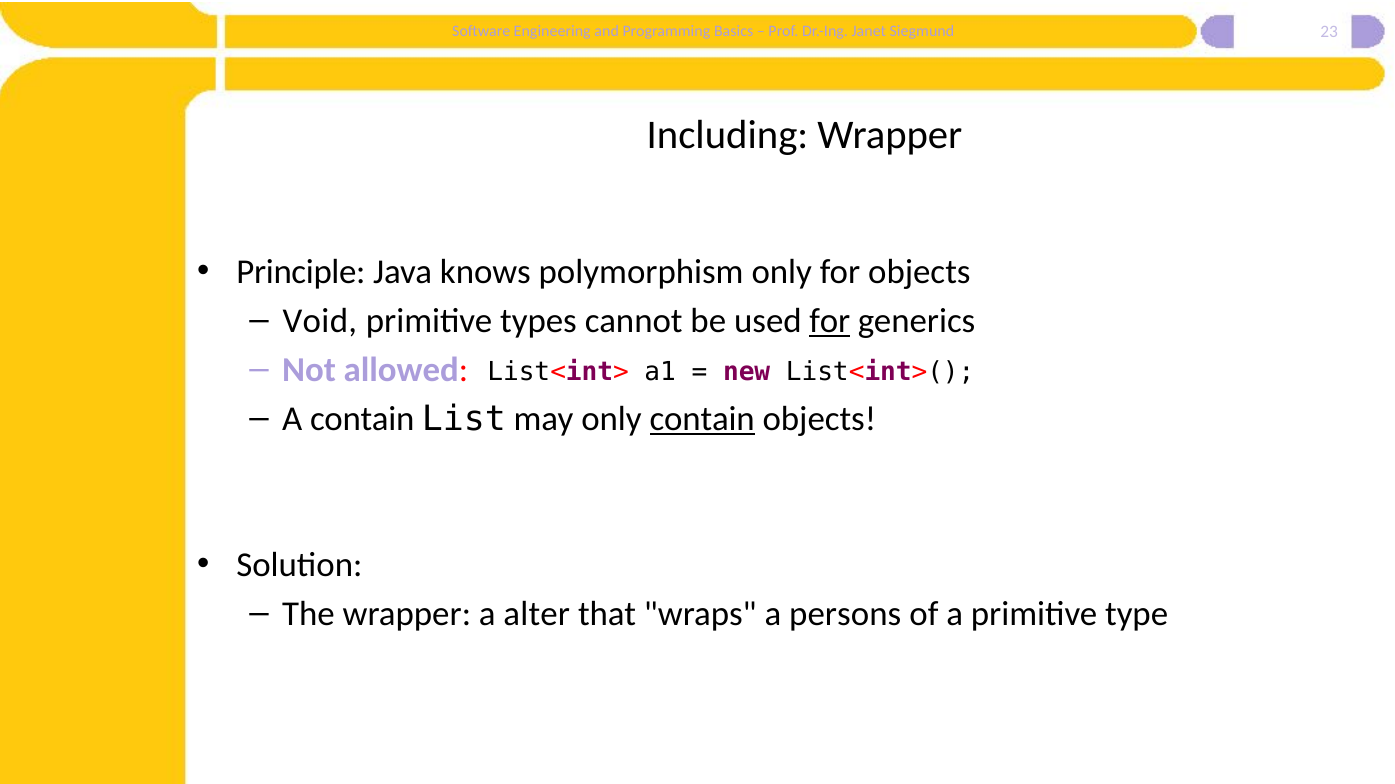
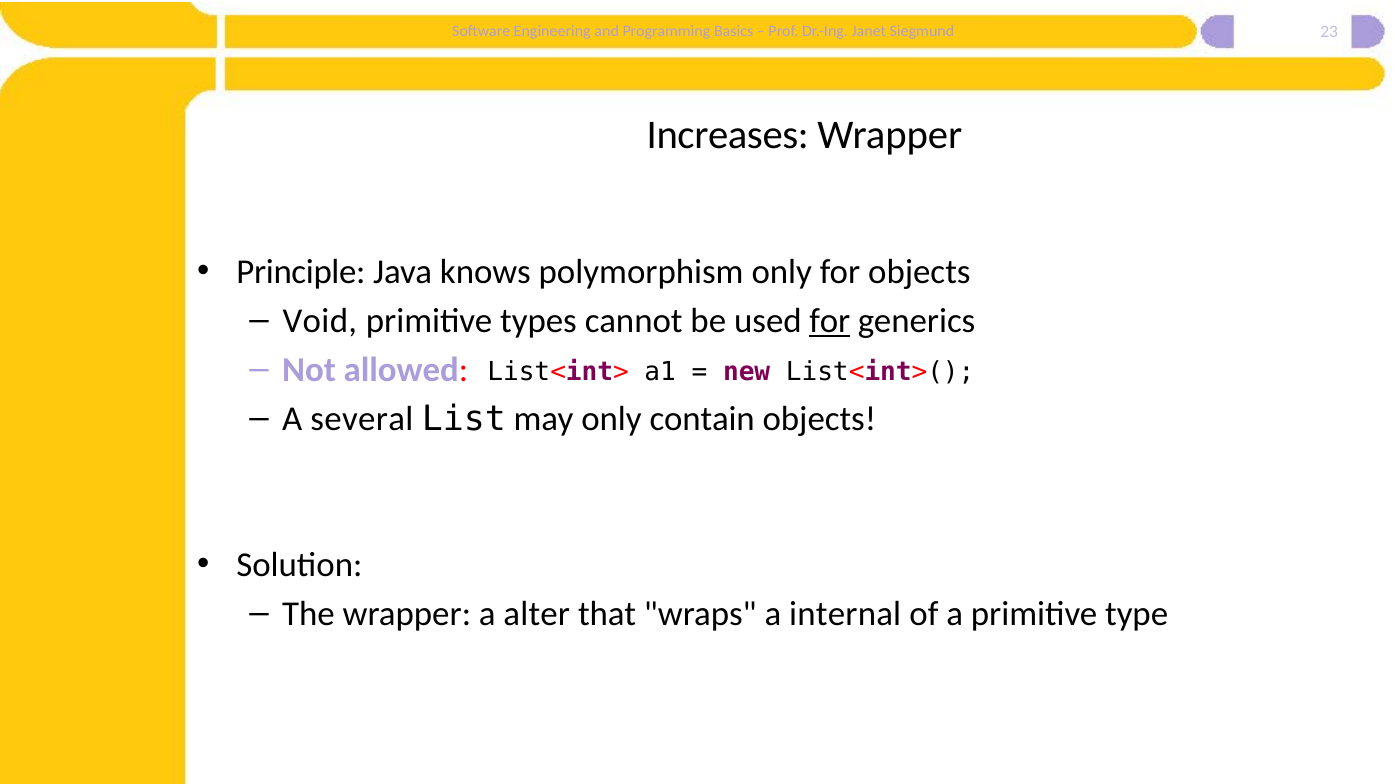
Including: Including -> Increases
A contain: contain -> several
contain at (702, 419) underline: present -> none
persons: persons -> internal
